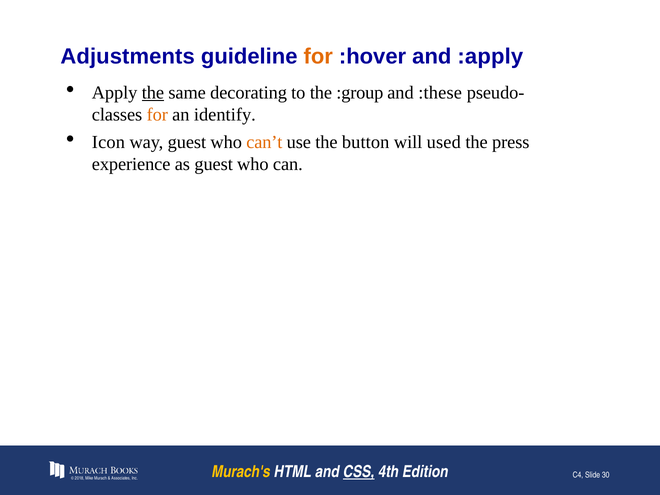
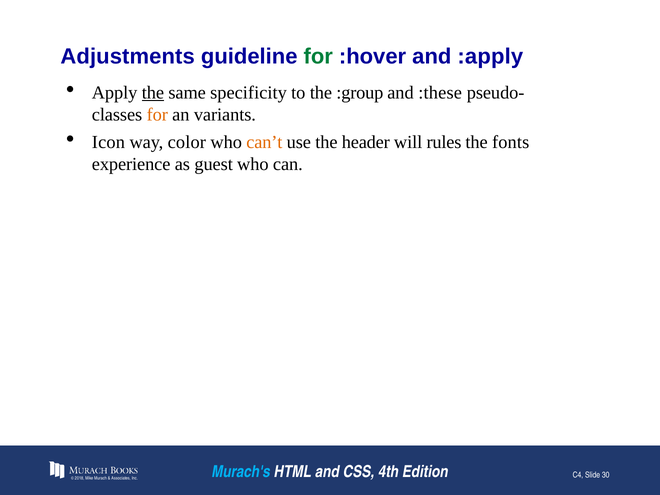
for at (318, 57) colour: orange -> green
decorating: decorating -> specificity
identify: identify -> variants
way guest: guest -> color
button: button -> header
used: used -> rules
press: press -> fonts
Murach's colour: yellow -> light blue
CSS underline: present -> none
